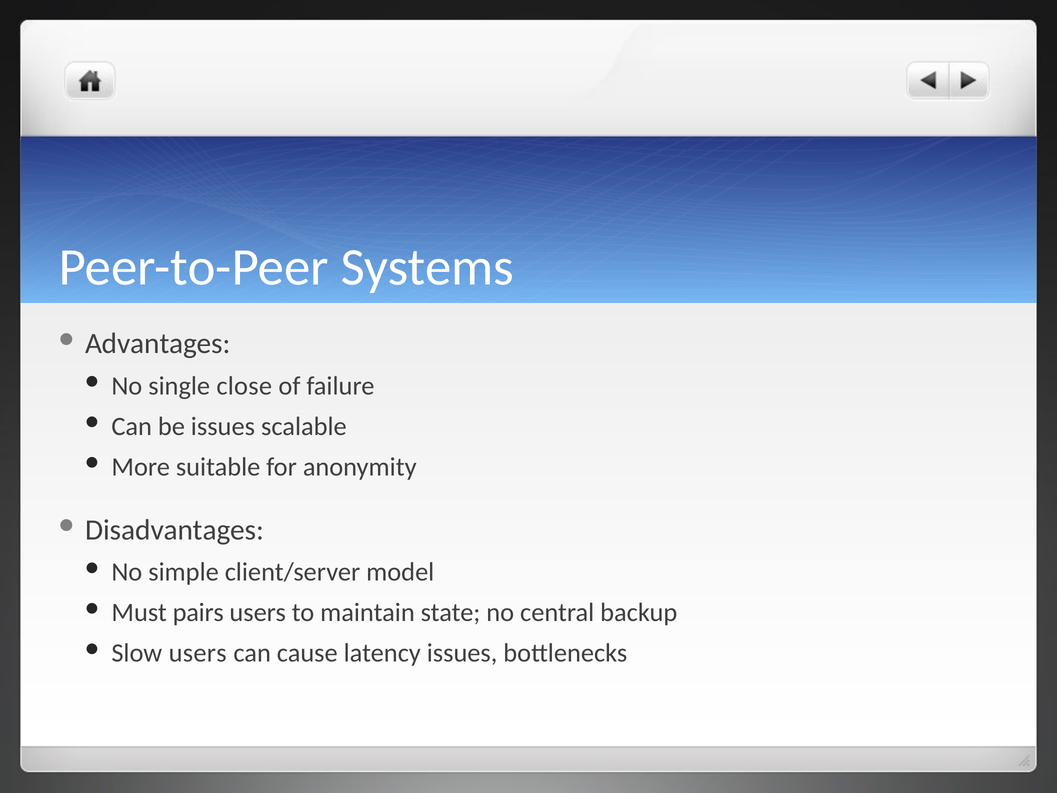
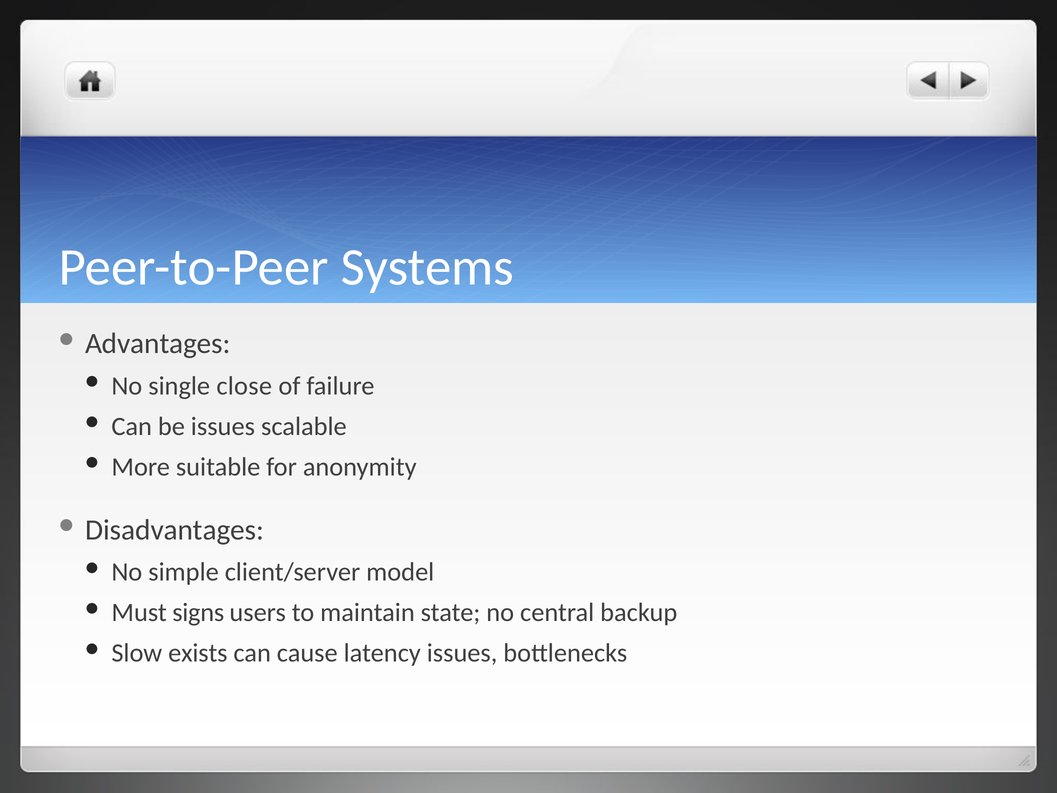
pairs: pairs -> signs
Slow users: users -> exists
